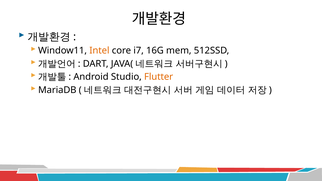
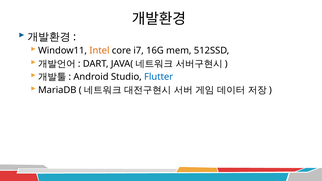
Flutter colour: orange -> blue
